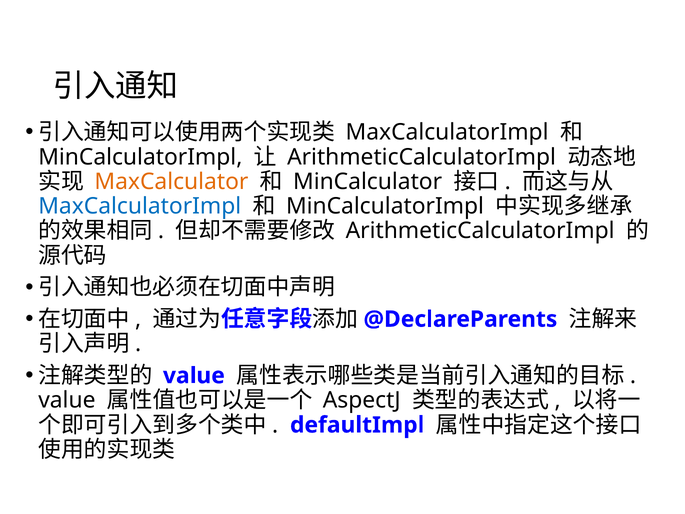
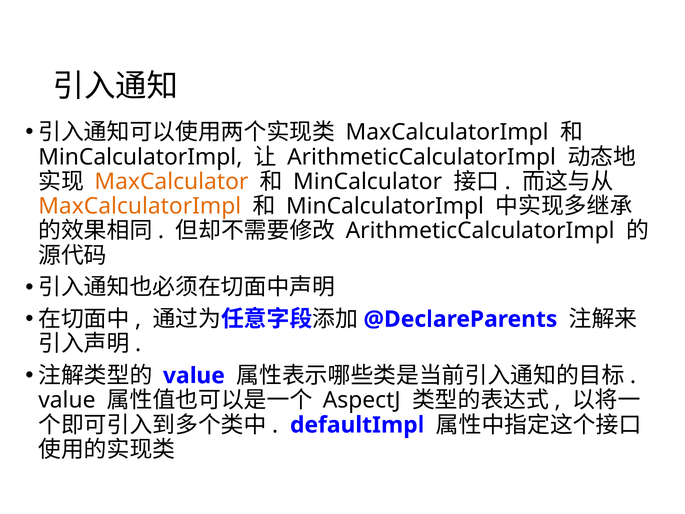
MaxCalculatorImpl at (140, 206) colour: blue -> orange
